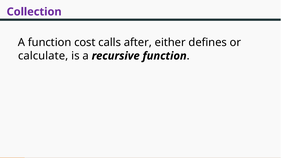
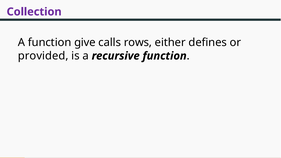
cost: cost -> give
after: after -> rows
calculate: calculate -> provided
